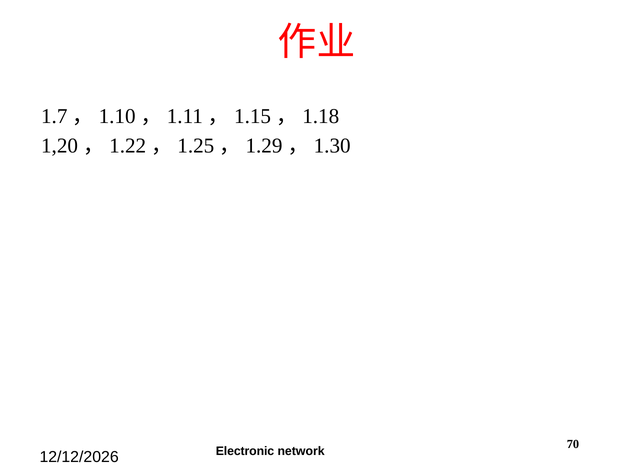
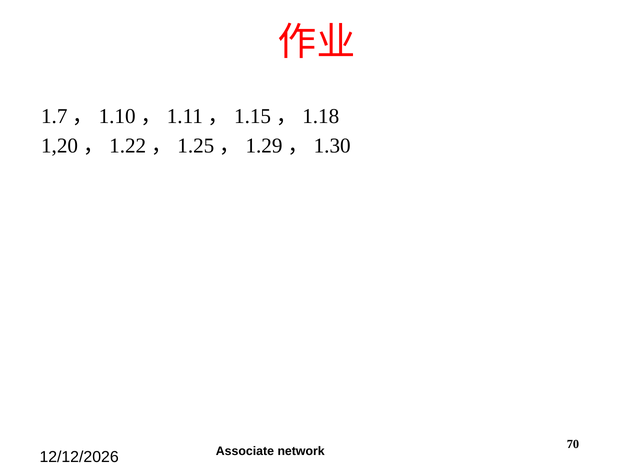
Electronic: Electronic -> Associate
